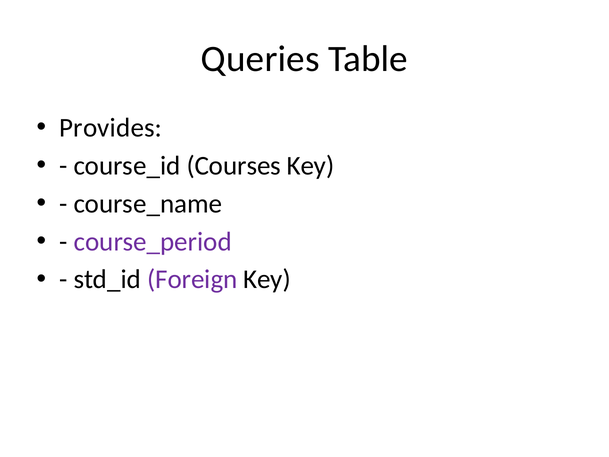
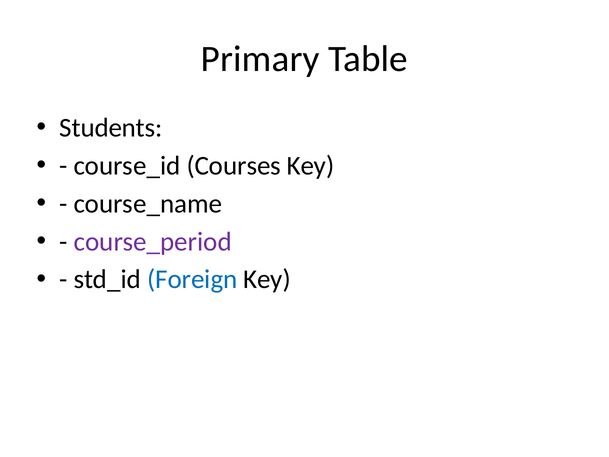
Queries: Queries -> Primary
Provides: Provides -> Students
Foreign colour: purple -> blue
